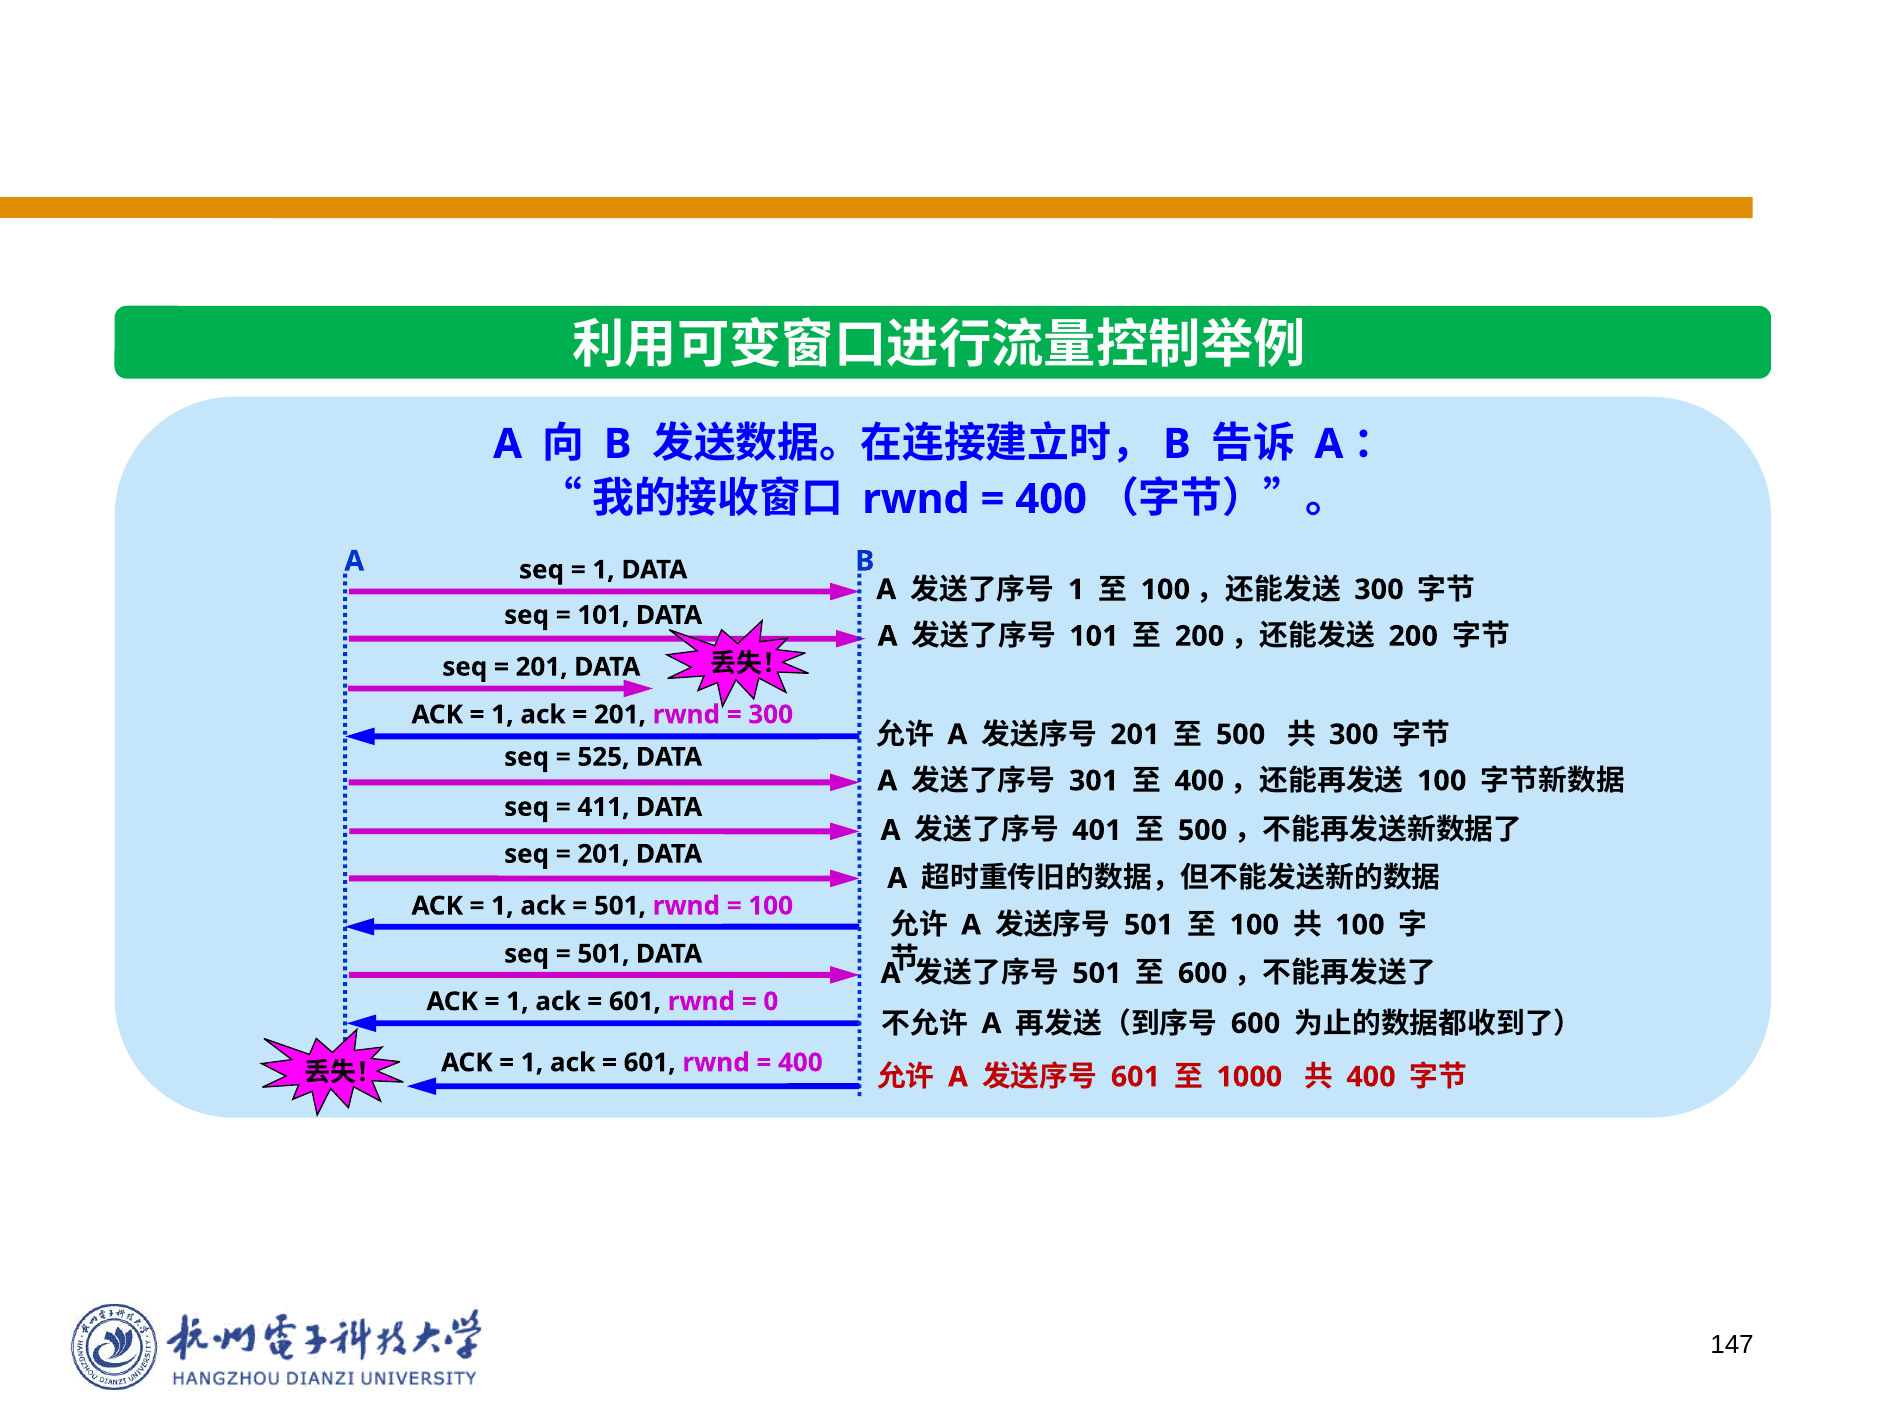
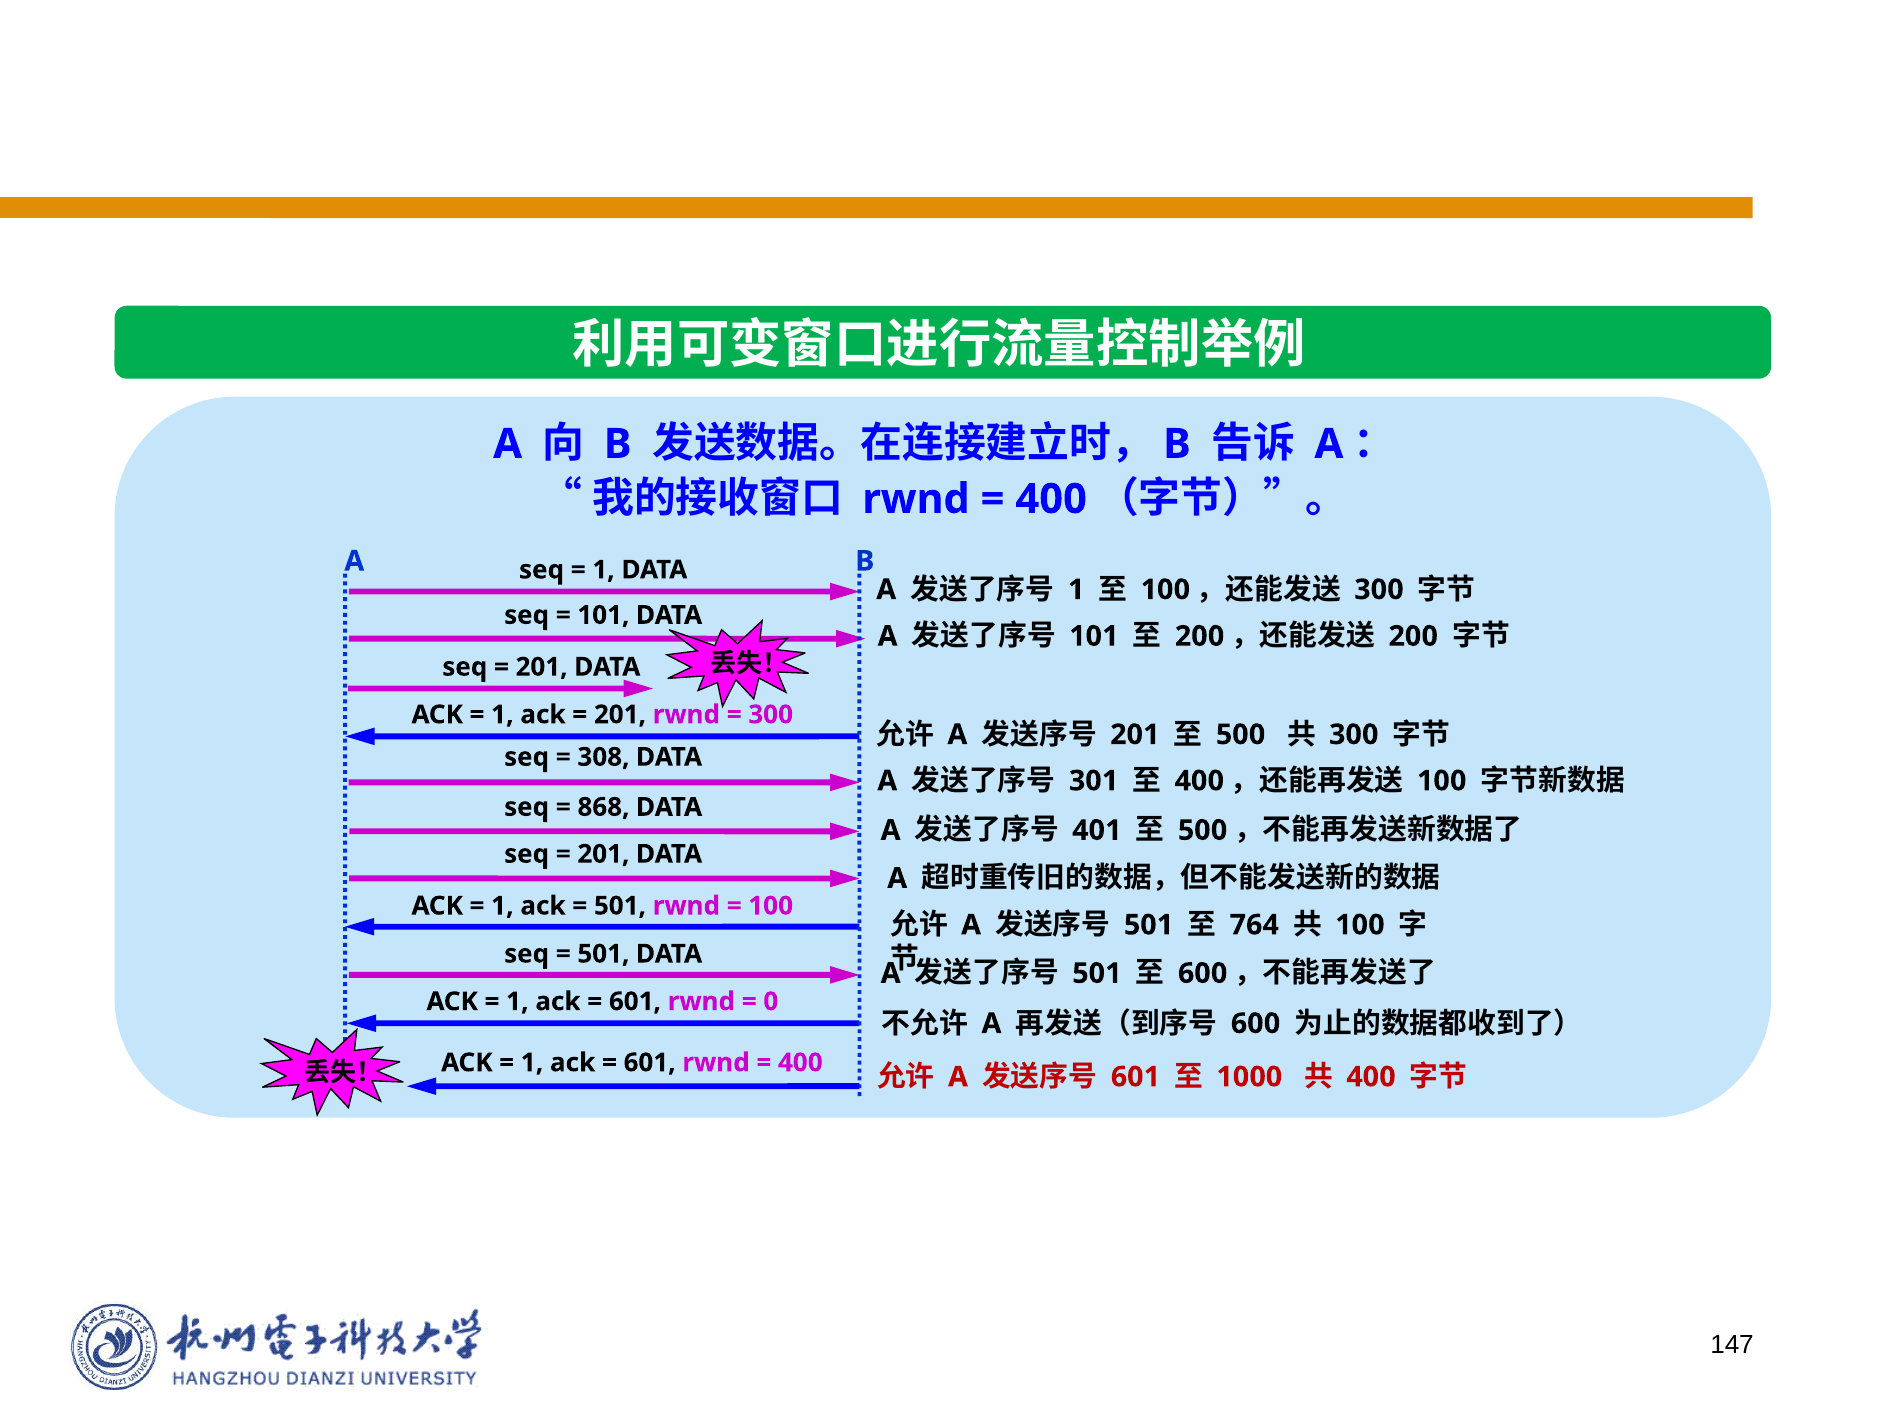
525: 525 -> 308
411: 411 -> 868
100 at (1254, 925): 100 -> 764
